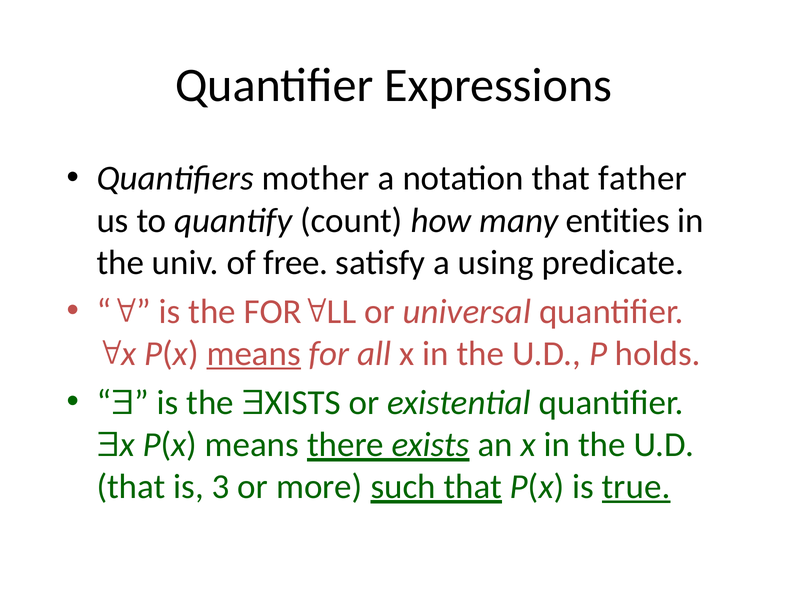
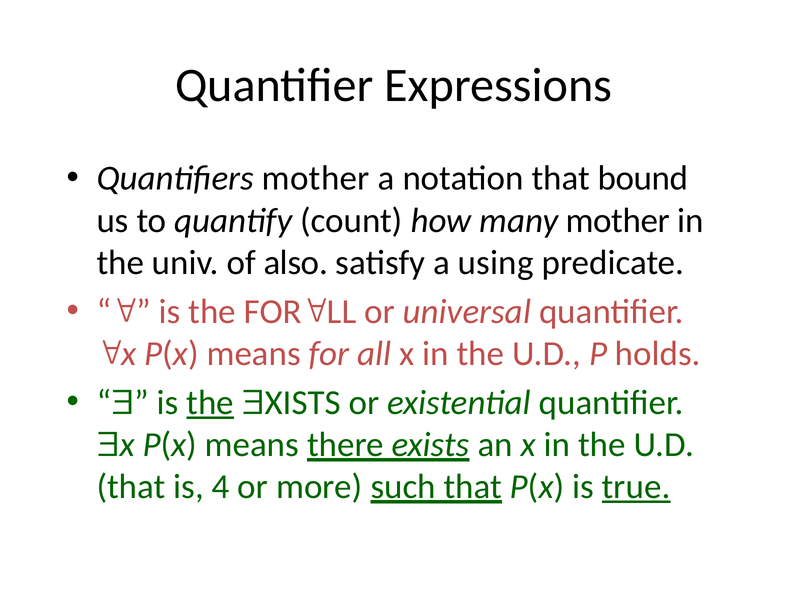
father: father -> bound
many entities: entities -> mother
free: free -> also
means at (254, 354) underline: present -> none
the at (210, 403) underline: none -> present
3: 3 -> 4
